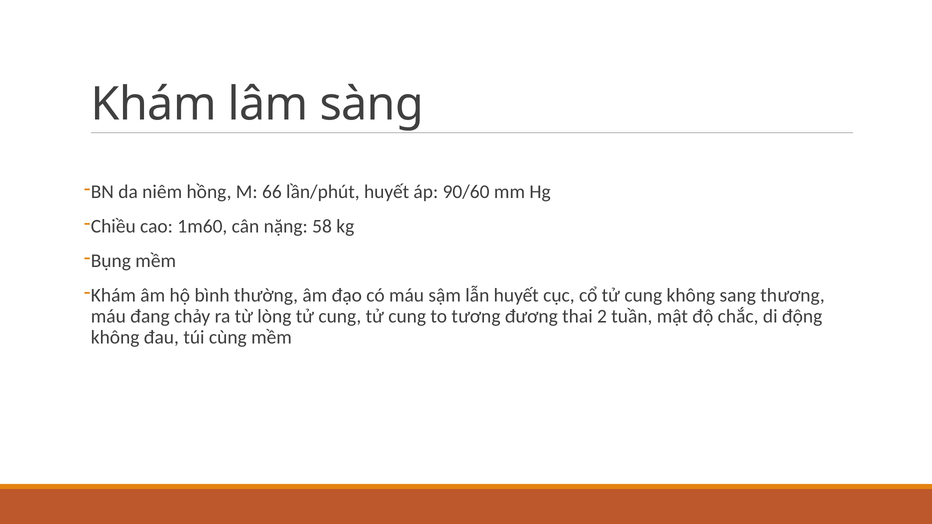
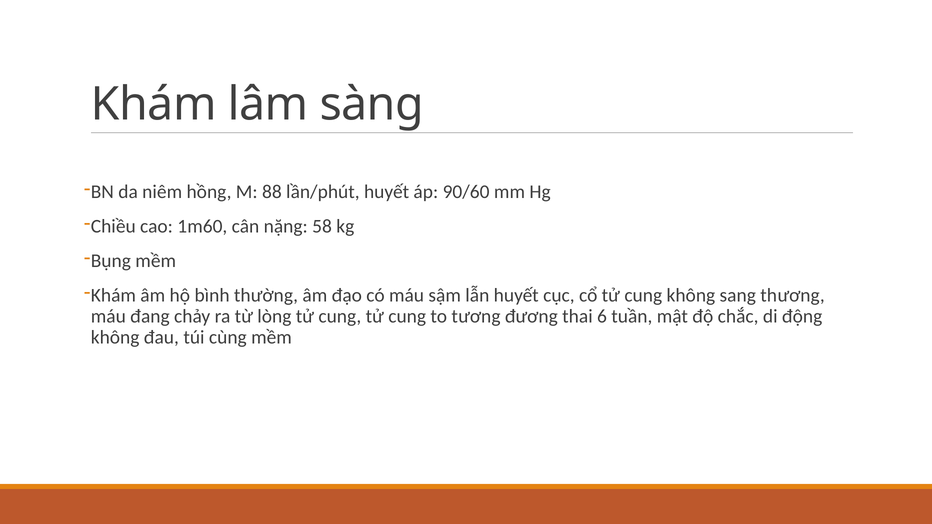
66: 66 -> 88
2: 2 -> 6
